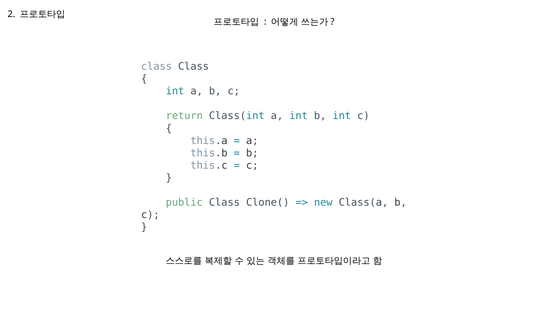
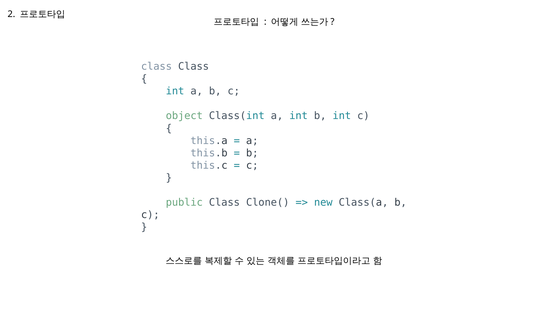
return: return -> object
